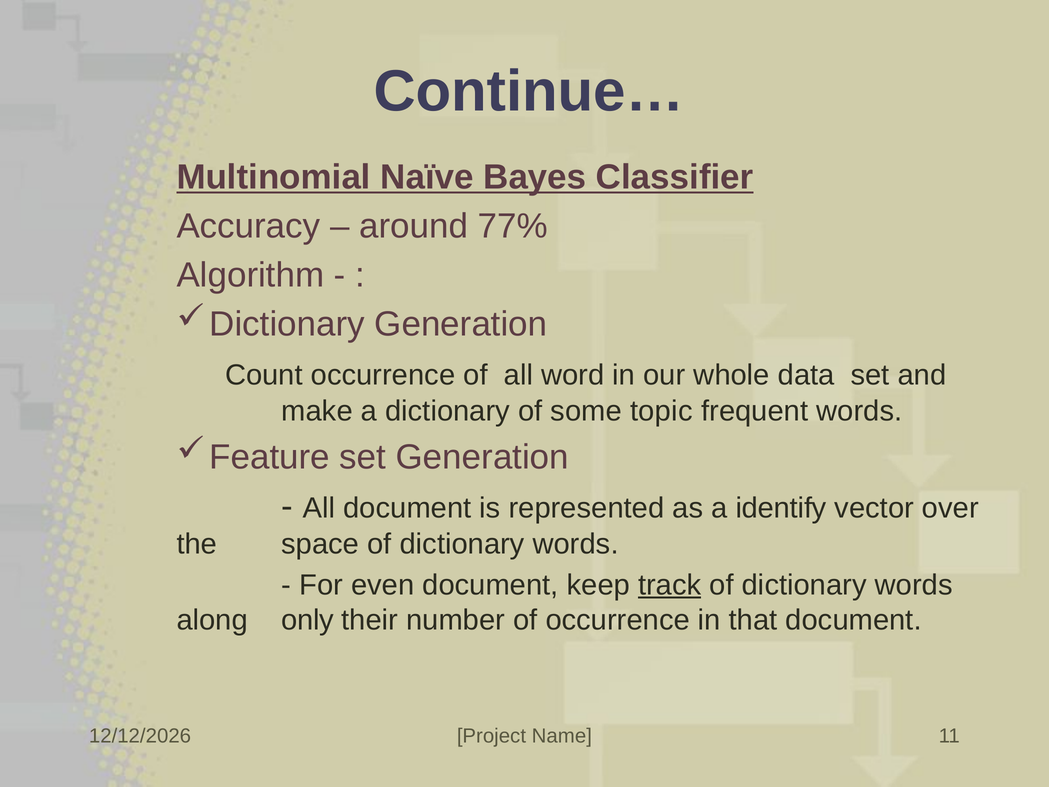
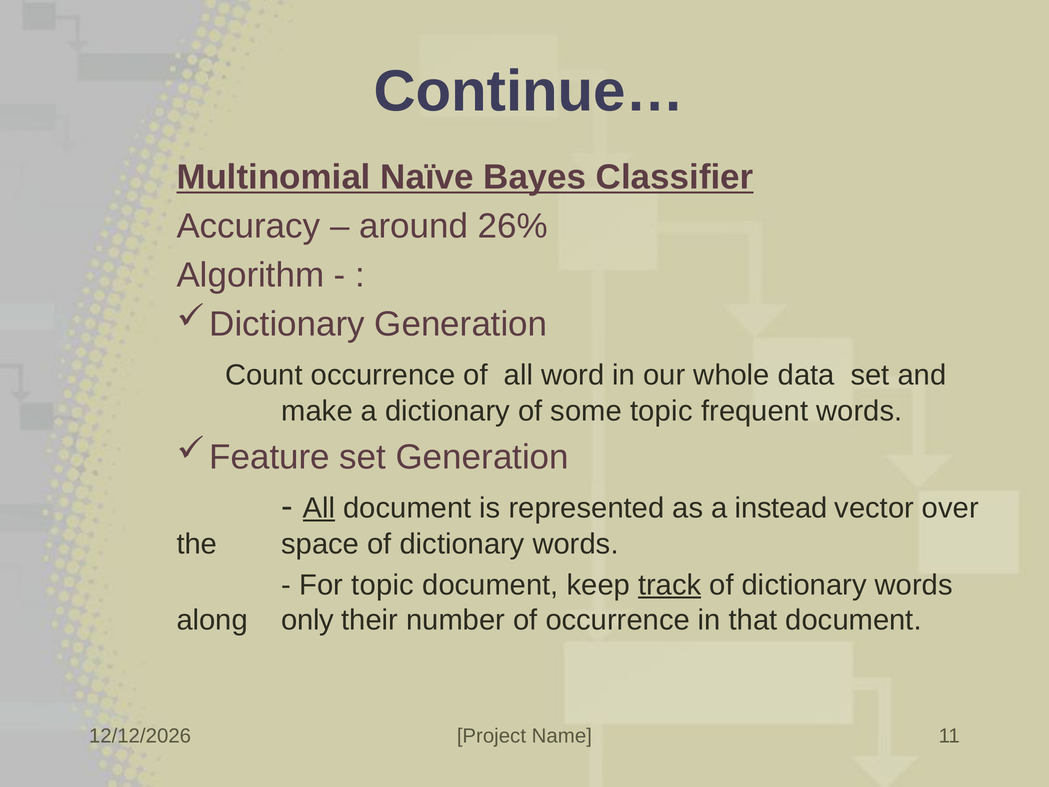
77%: 77% -> 26%
All at (319, 508) underline: none -> present
identify: identify -> instead
For even: even -> topic
